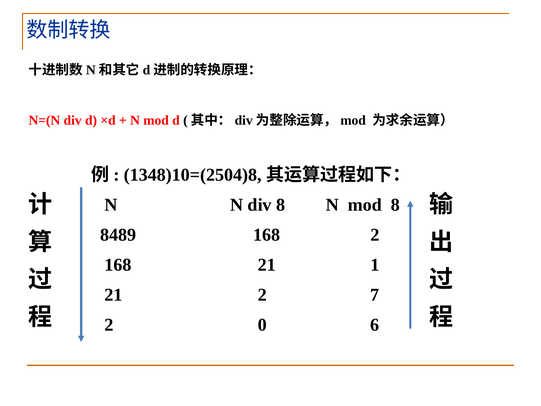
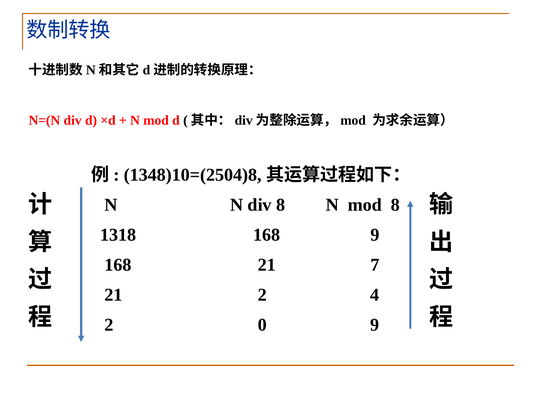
8489: 8489 -> 1318
168 2: 2 -> 9
1: 1 -> 7
7: 7 -> 4
0 6: 6 -> 9
